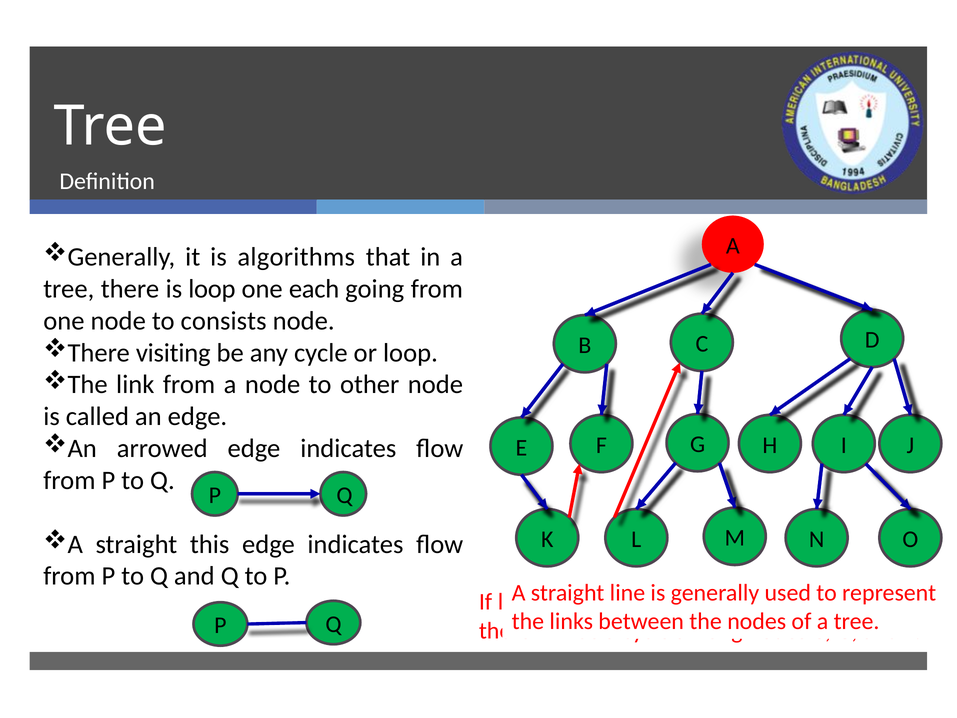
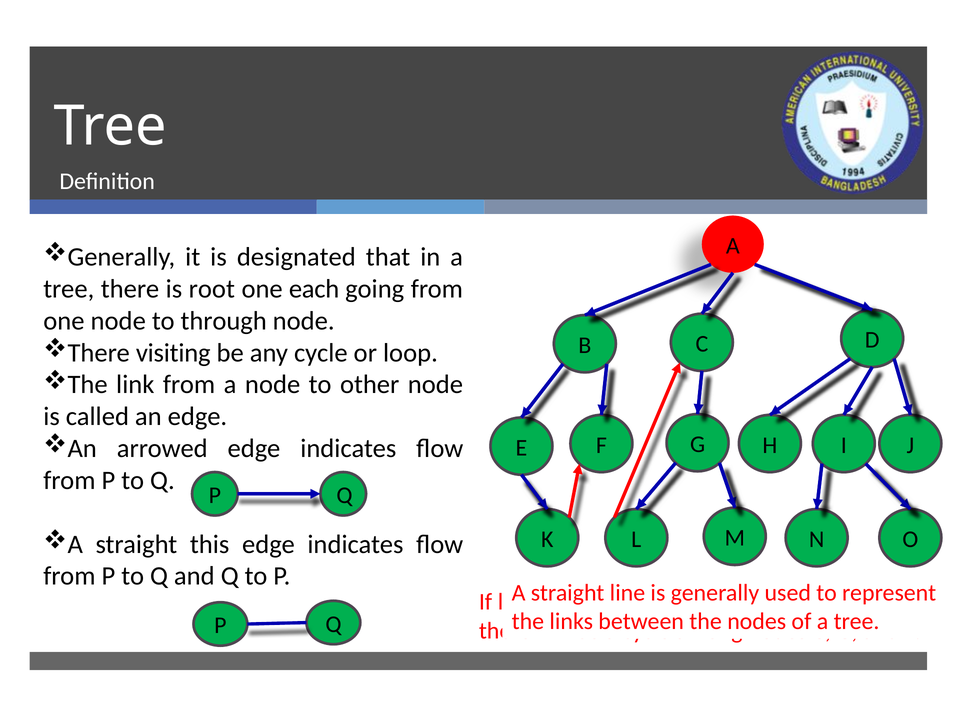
algorithms: algorithms -> designated
is loop: loop -> root
to consists: consists -> through
